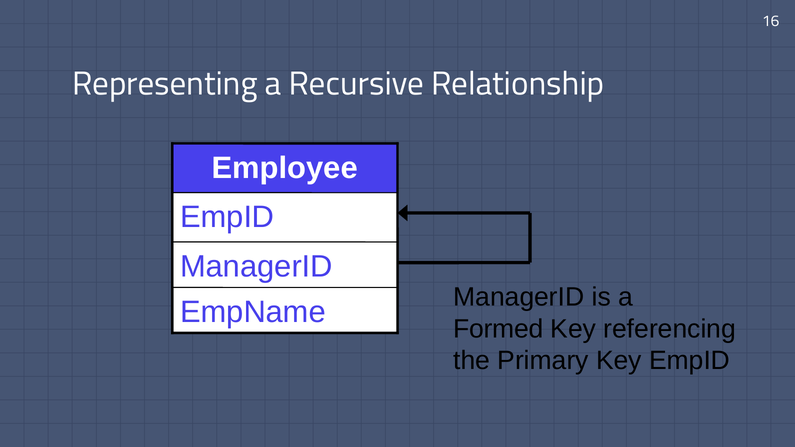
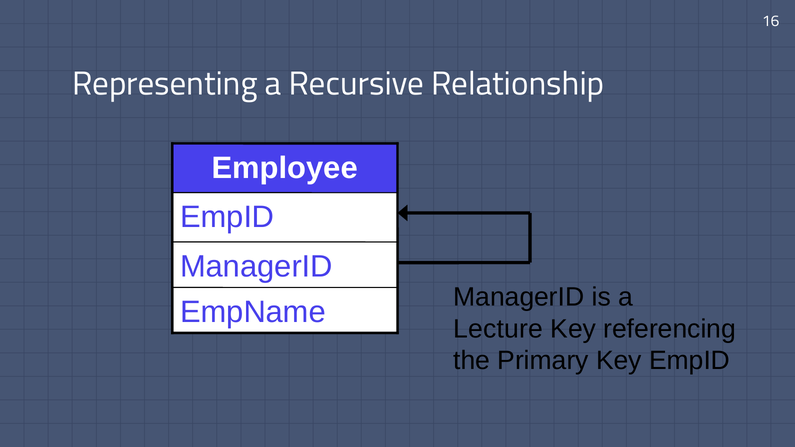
Formed: Formed -> Lecture
